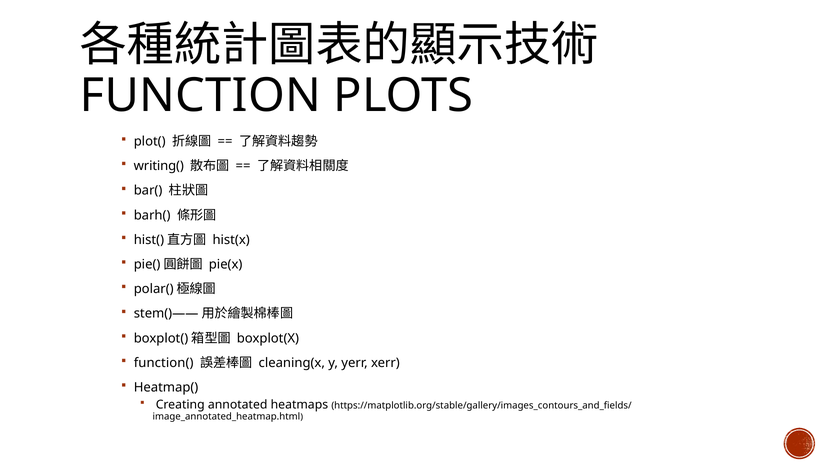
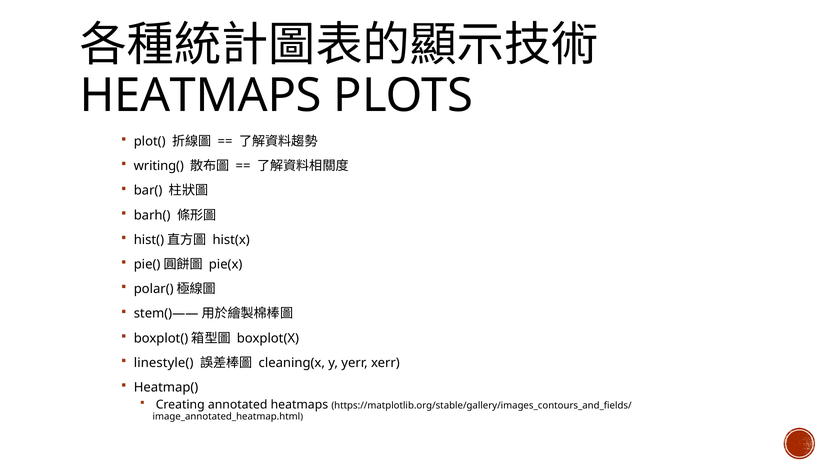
FUNCTION at (200, 96): FUNCTION -> HEATMAPS
function(: function( -> linestyle(
